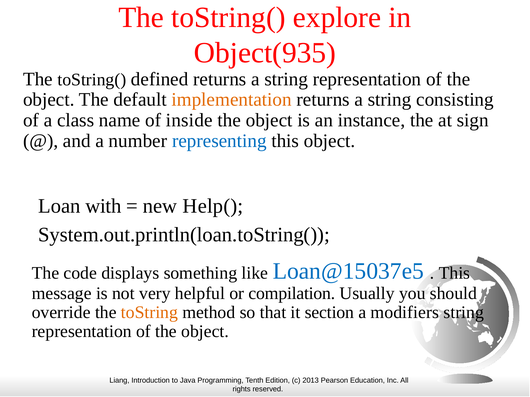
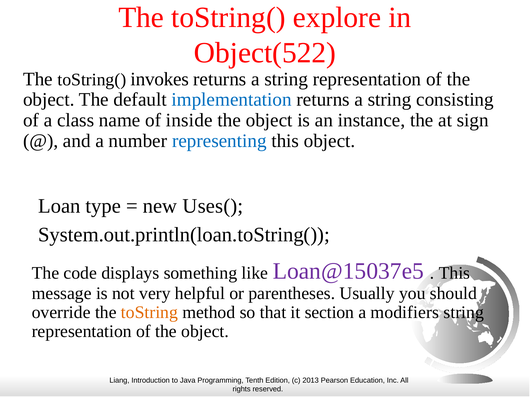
Object(935: Object(935 -> Object(522
defined: defined -> invokes
implementation colour: orange -> blue
with: with -> type
Help(: Help( -> Uses(
Loan@15037e5 colour: blue -> purple
compilation: compilation -> parentheses
